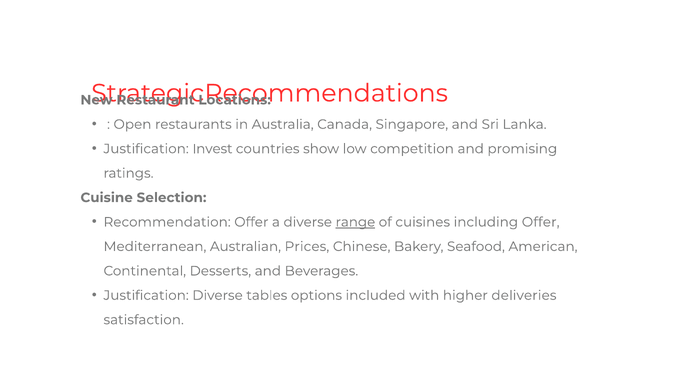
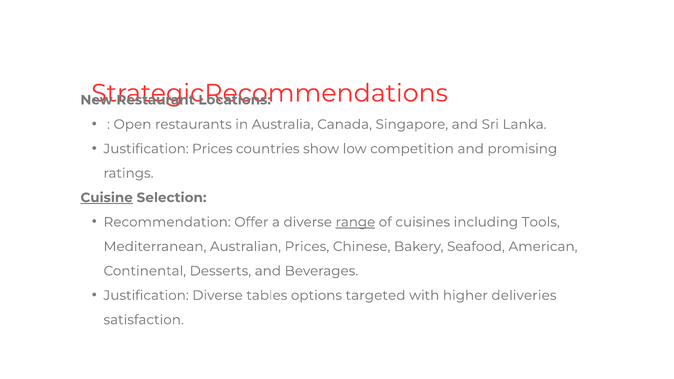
Justification Invest: Invest -> Prices
Cuisine underline: none -> present
including Offer: Offer -> Tools
included: included -> targeted
